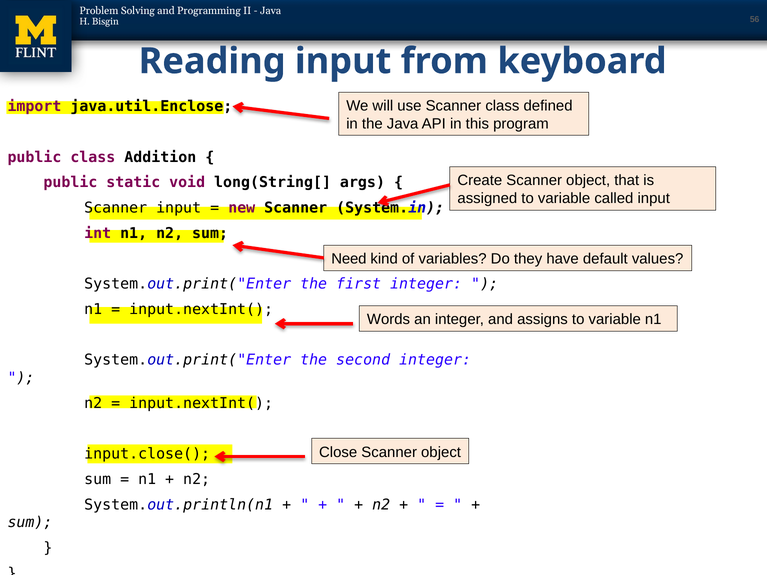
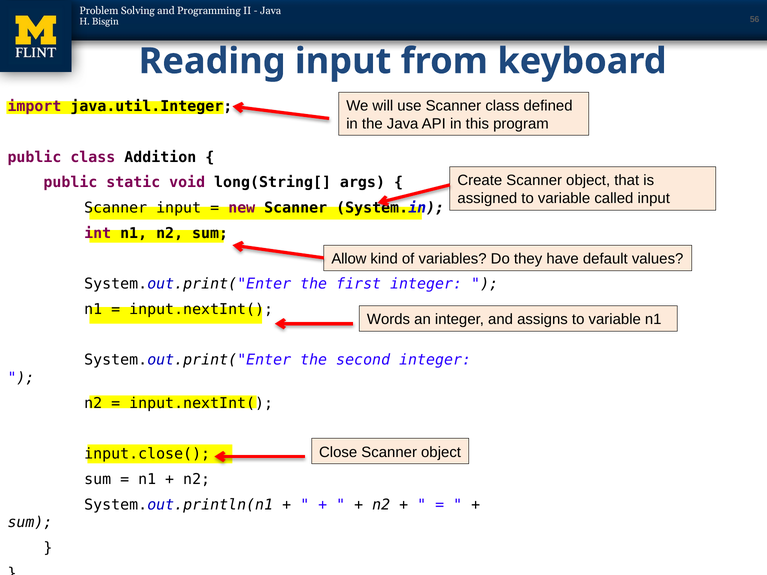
java.util.Enclose: java.util.Enclose -> java.util.Integer
Need: Need -> Allow
